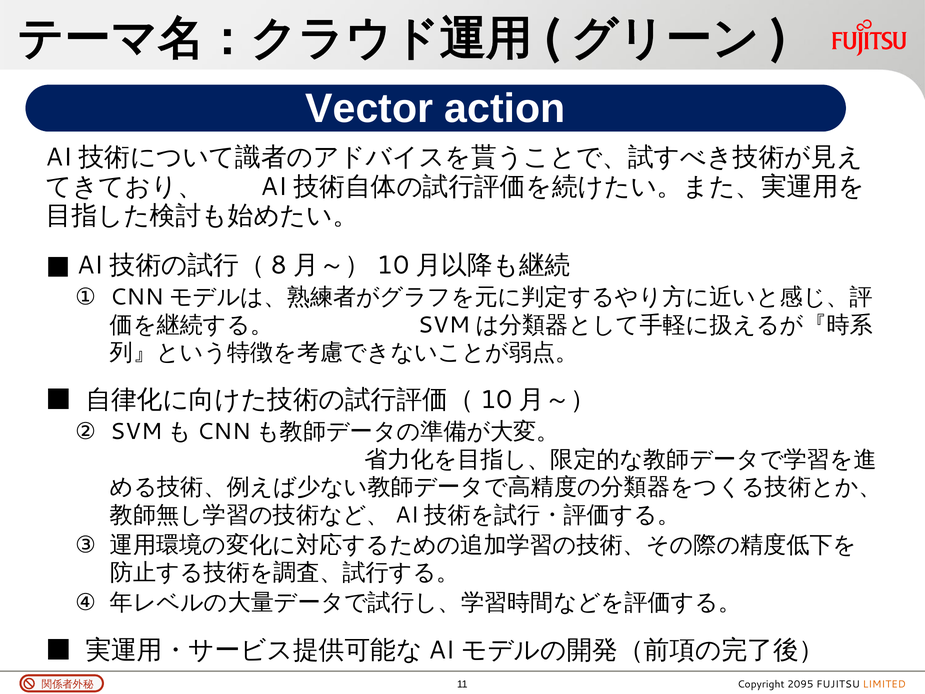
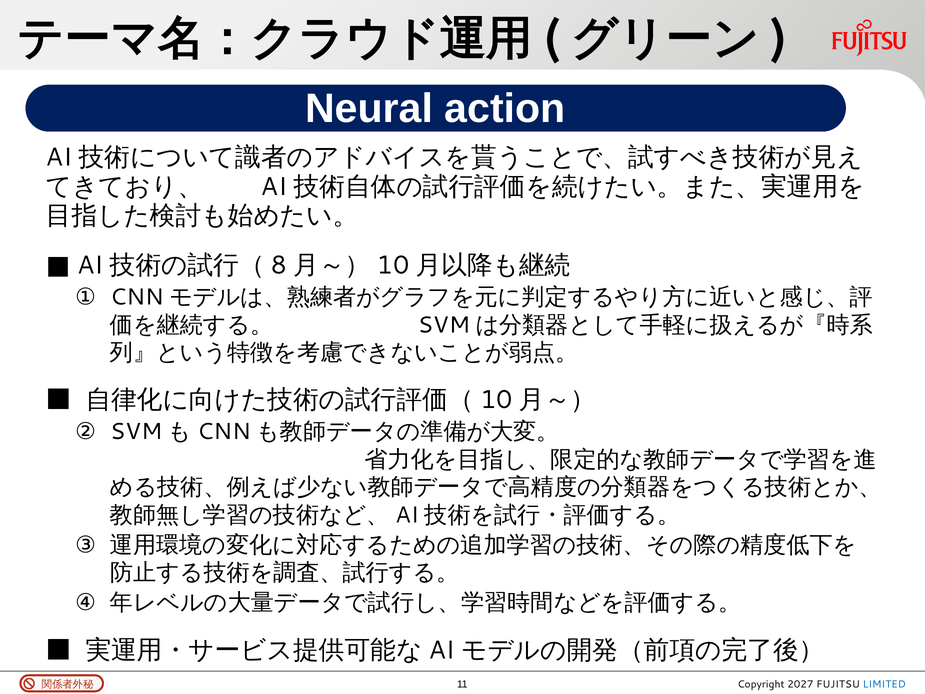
Vector: Vector -> Neural
2095: 2095 -> 2027
LIMITED colour: orange -> blue
